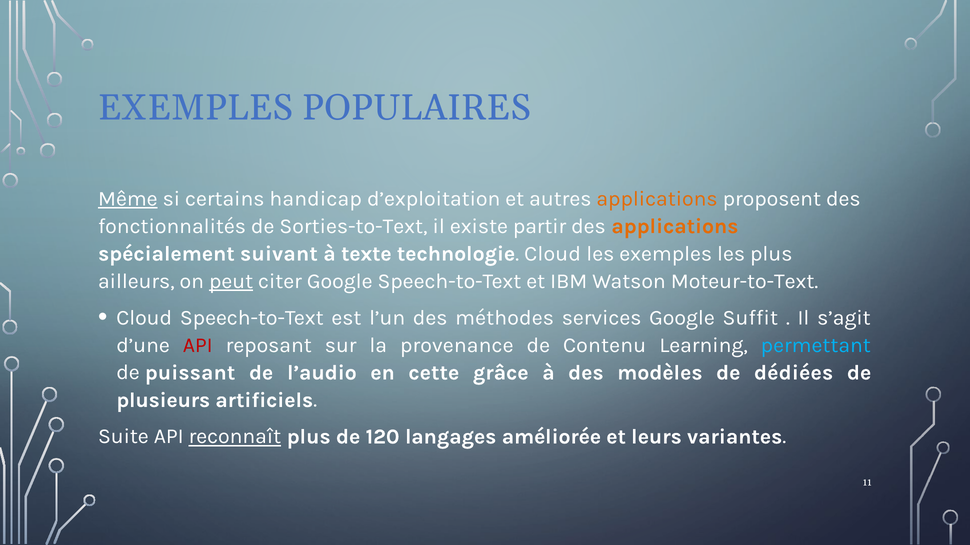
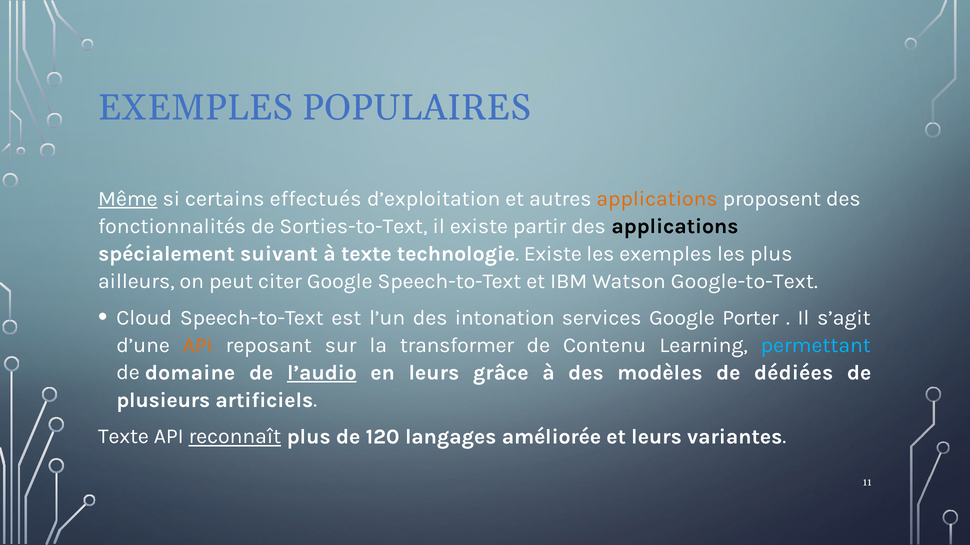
handicap: handicap -> effectués
applications at (675, 226) colour: orange -> black
technologie Cloud: Cloud -> Existe
peut underline: present -> none
Moteur-to-Text: Moteur-to-Text -> Google-to-Text
méthodes: méthodes -> intonation
Suffit: Suffit -> Porter
API at (198, 345) colour: red -> orange
provenance: provenance -> transformer
puissant: puissant -> domaine
l’audio underline: none -> present
en cette: cette -> leurs
Suite at (123, 437): Suite -> Texte
